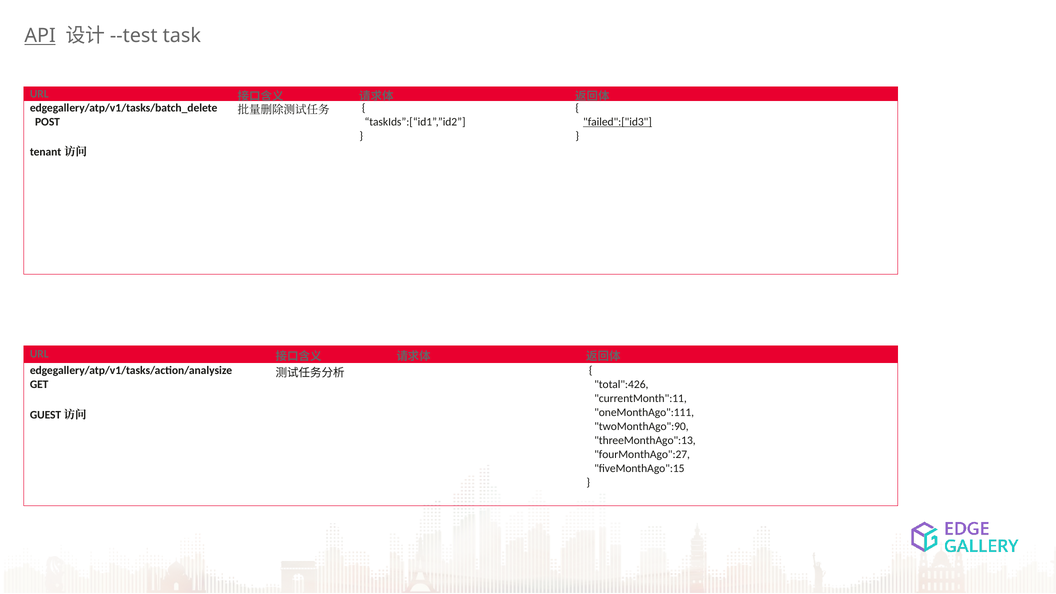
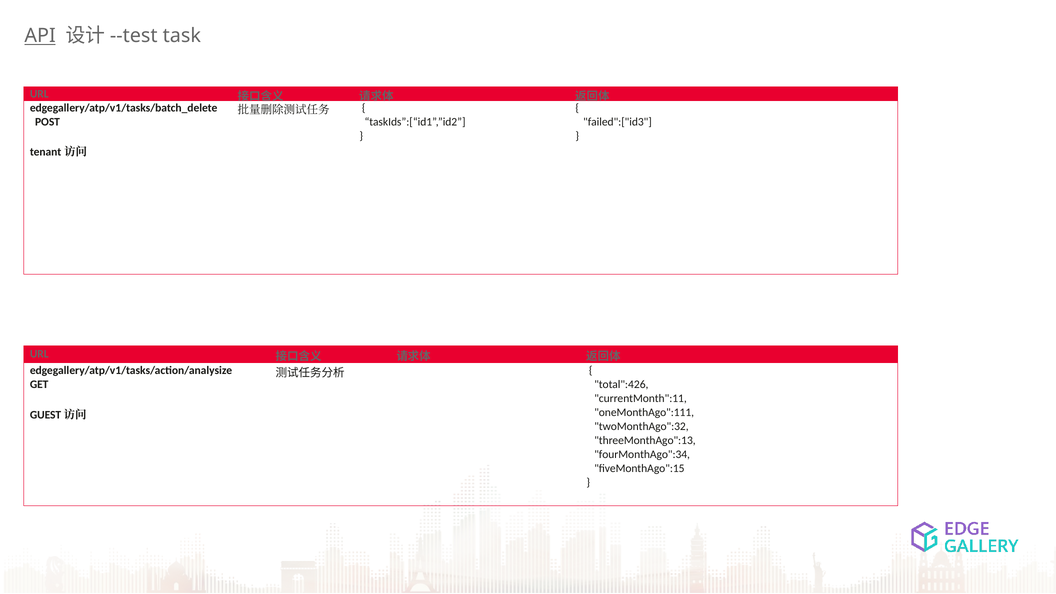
failed":["id3 underline: present -> none
twoMonthAgo":90: twoMonthAgo":90 -> twoMonthAgo":32
fourMonthAgo":27: fourMonthAgo":27 -> fourMonthAgo":34
